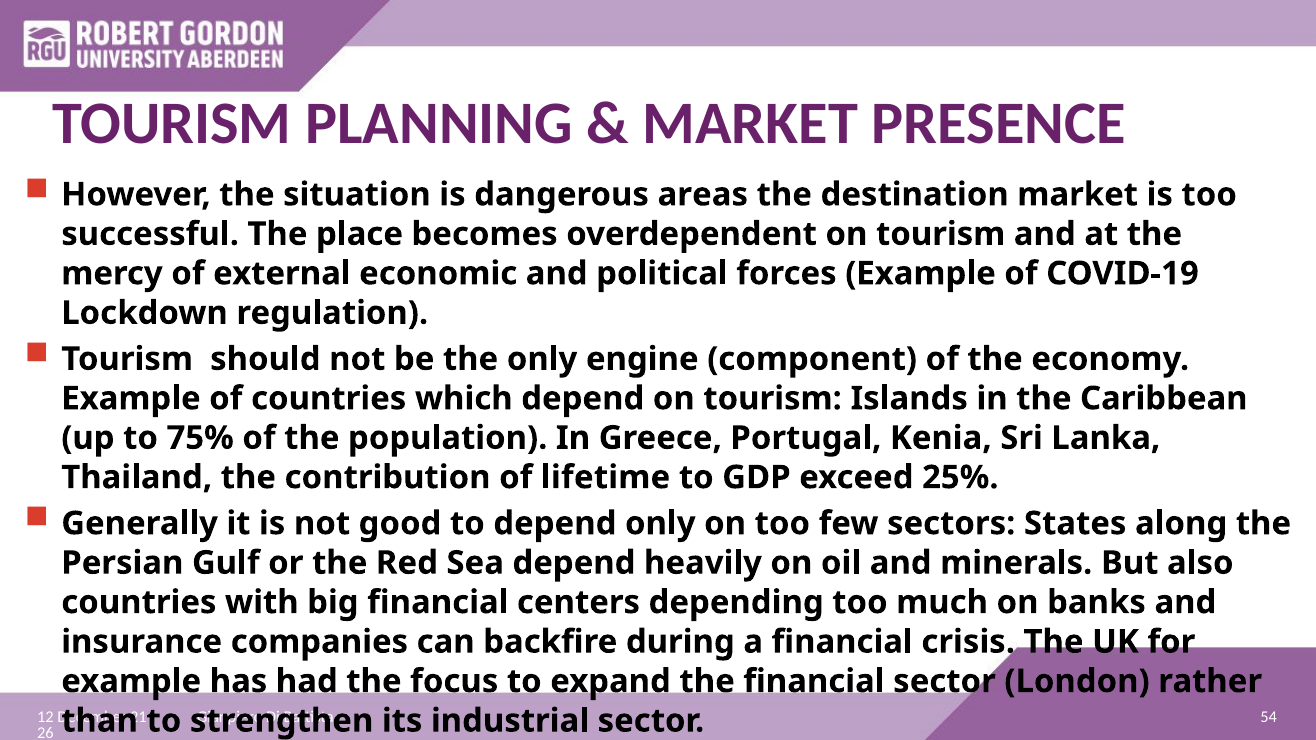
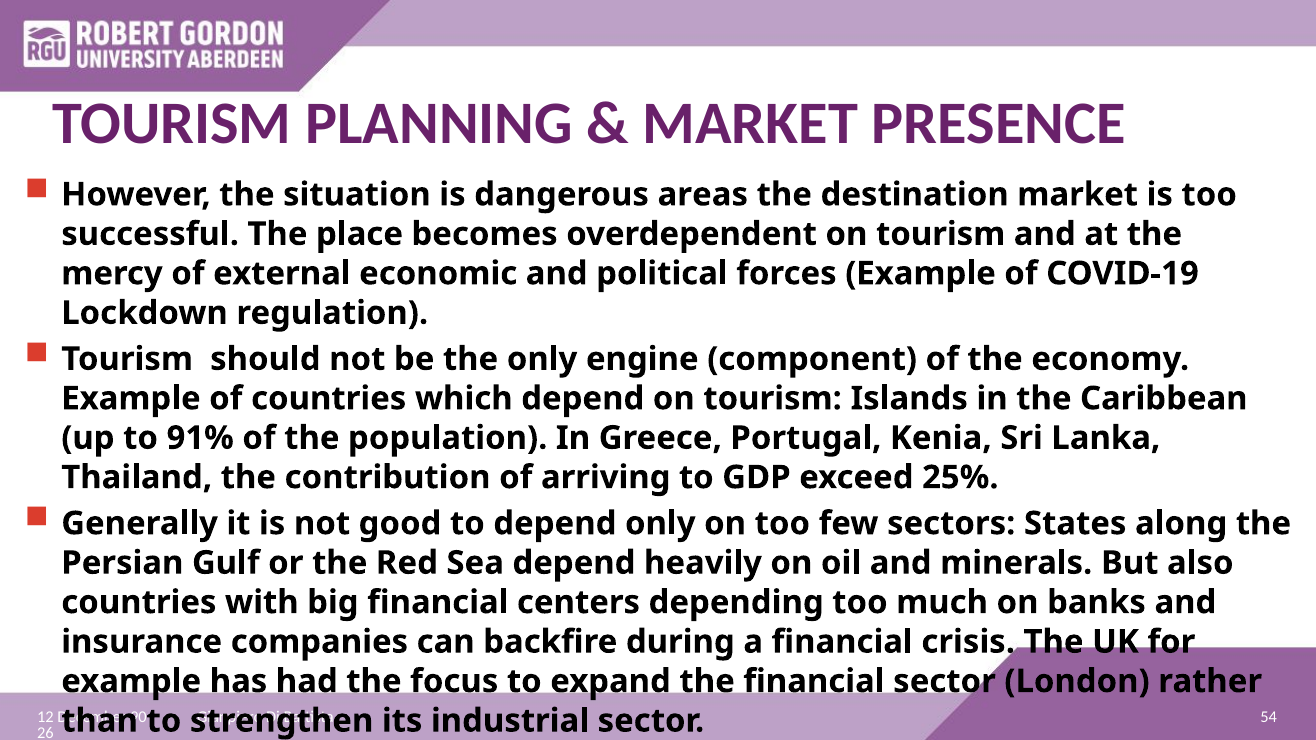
75%: 75% -> 91%
lifetime: lifetime -> arriving
21: 21 -> 90
